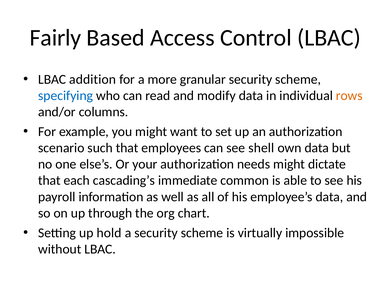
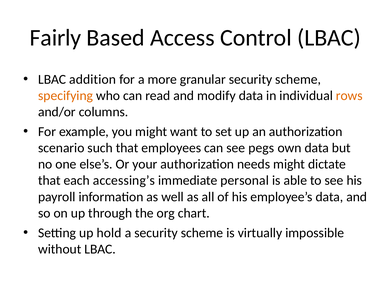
specifying colour: blue -> orange
shell: shell -> pegs
cascading’s: cascading’s -> accessing’s
common: common -> personal
